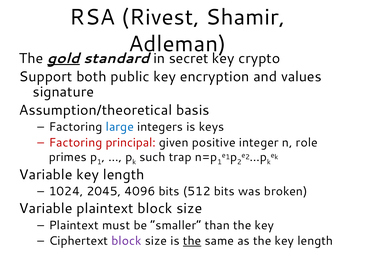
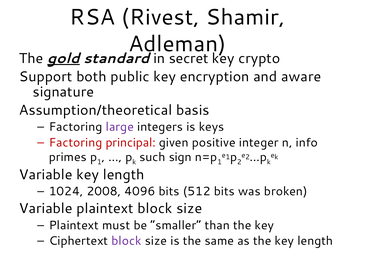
values: values -> aware
large colour: blue -> purple
role: role -> info
trap: trap -> sign
2045: 2045 -> 2008
the at (192, 241) underline: present -> none
